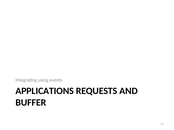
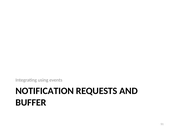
APPLICATIONS: APPLICATIONS -> NOTIFICATION
